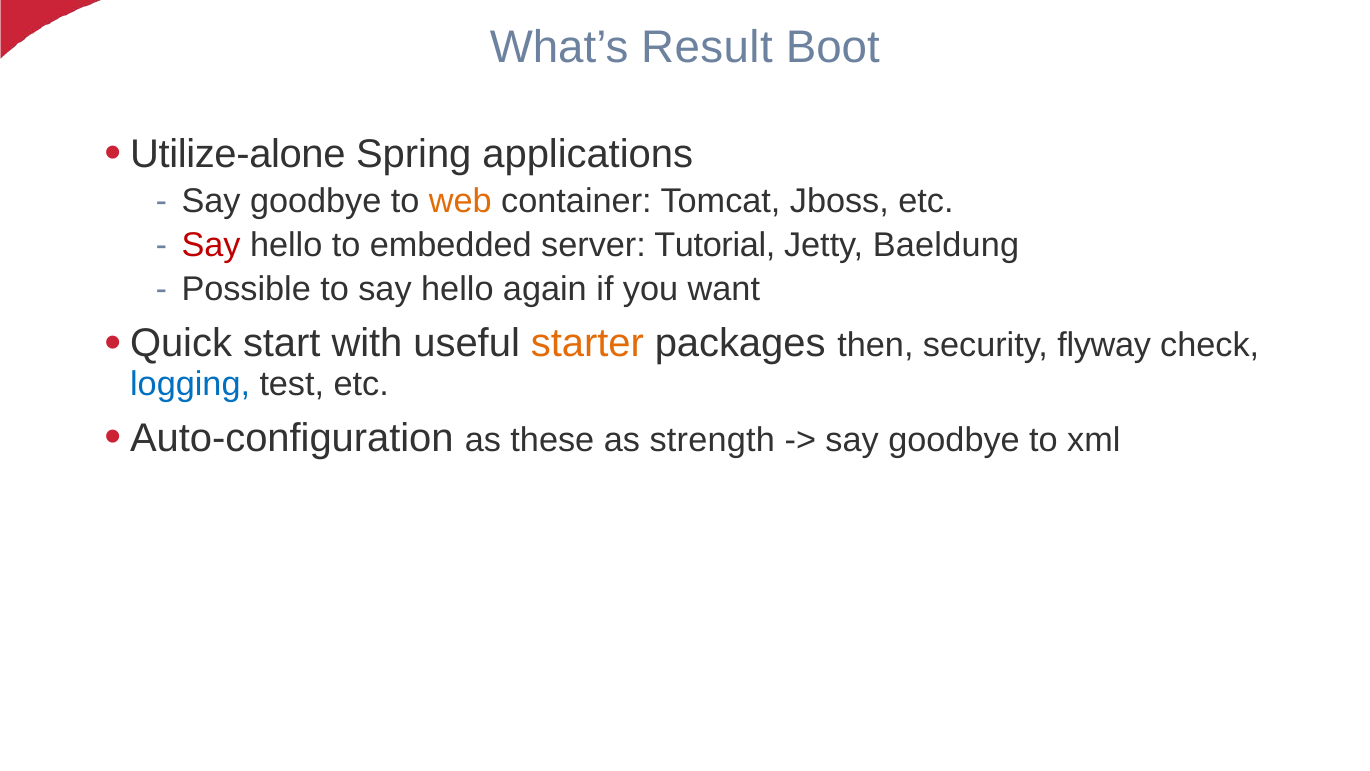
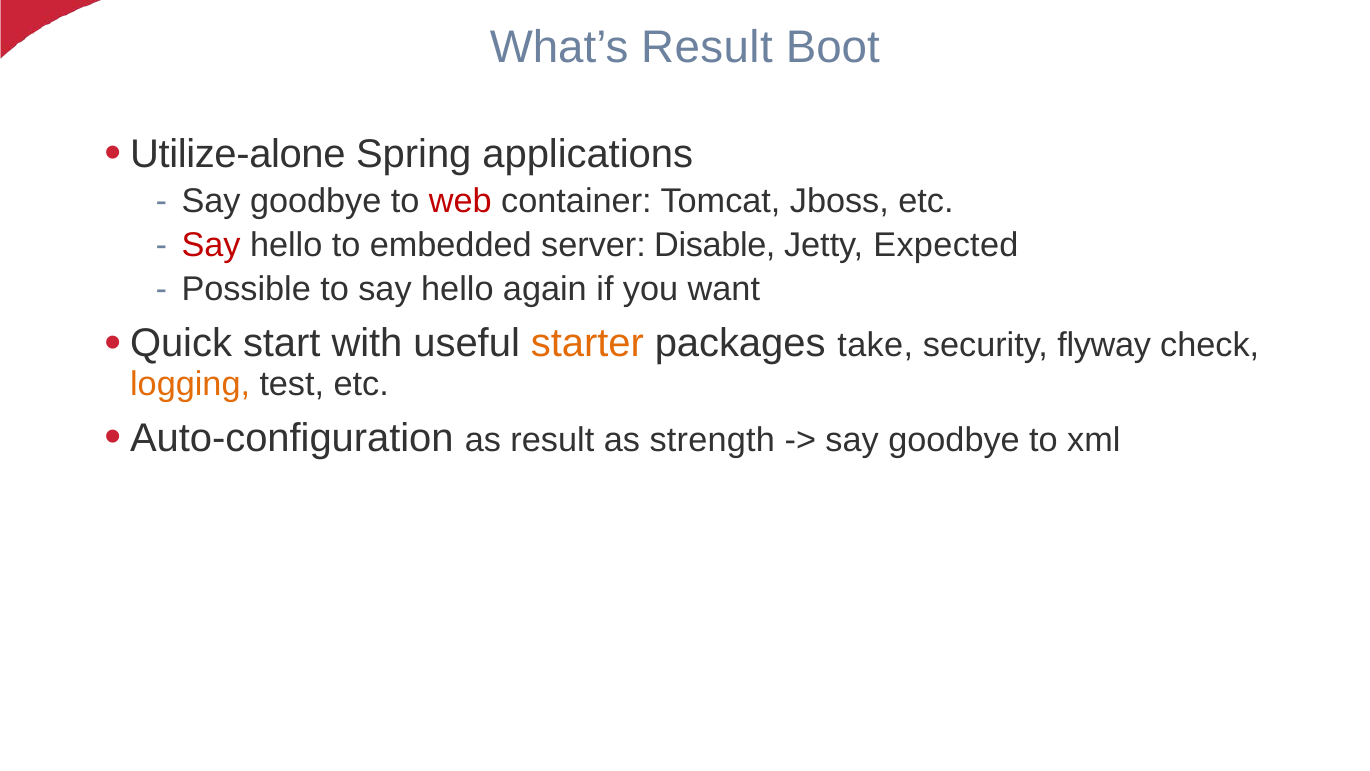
web colour: orange -> red
Tutorial: Tutorial -> Disable
Baeldung: Baeldung -> Expected
then: then -> take
logging colour: blue -> orange
as these: these -> result
